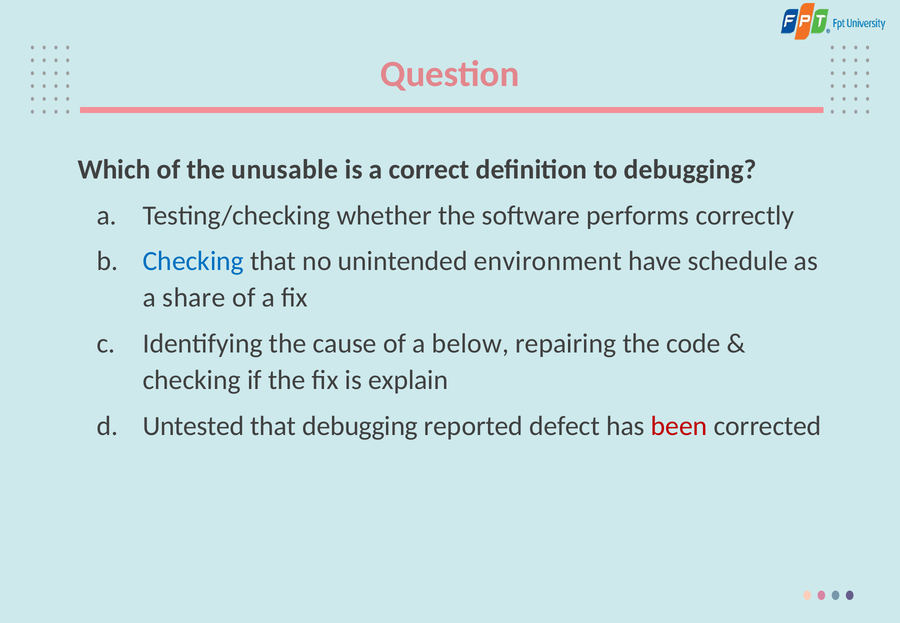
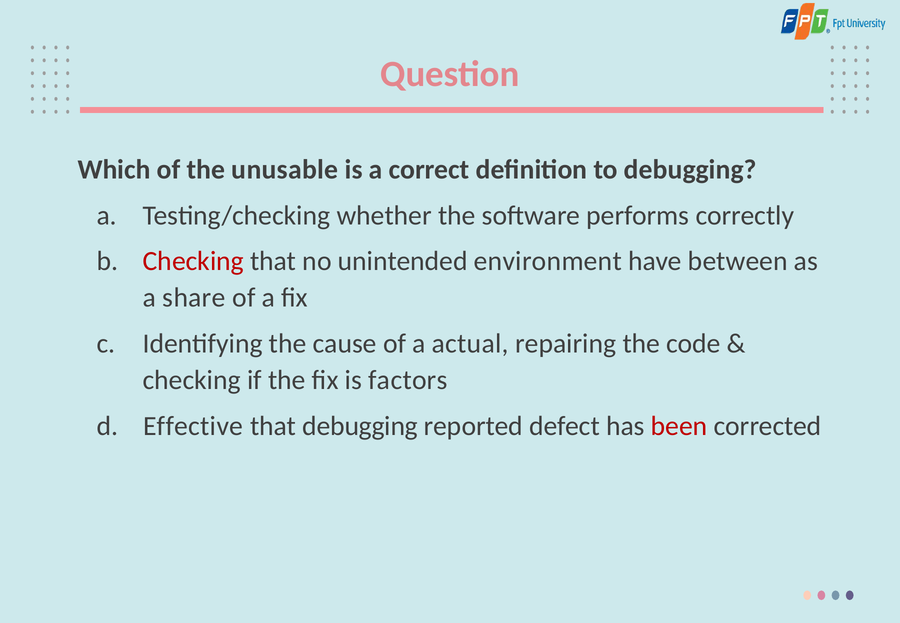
Checking at (193, 261) colour: blue -> red
schedule: schedule -> between
below: below -> actual
explain: explain -> factors
Untested: Untested -> Effective
